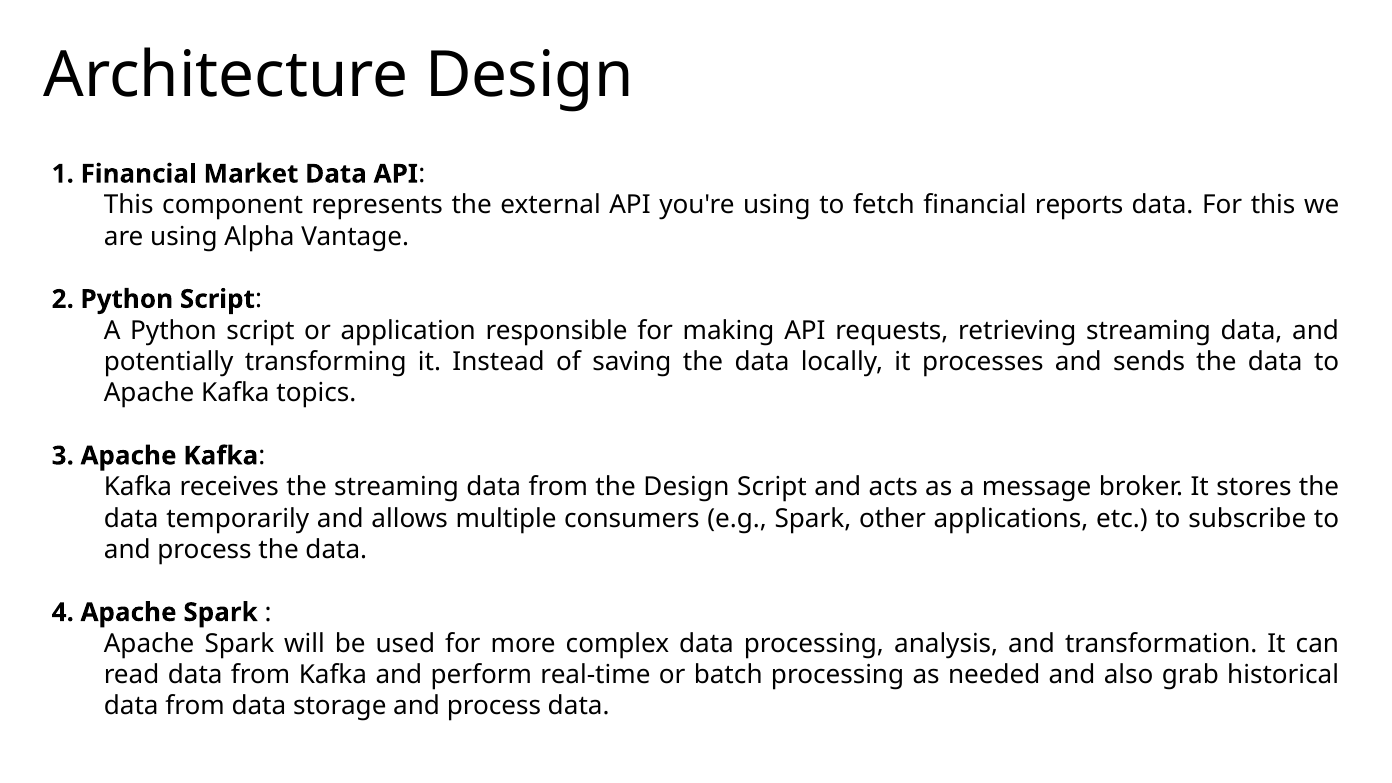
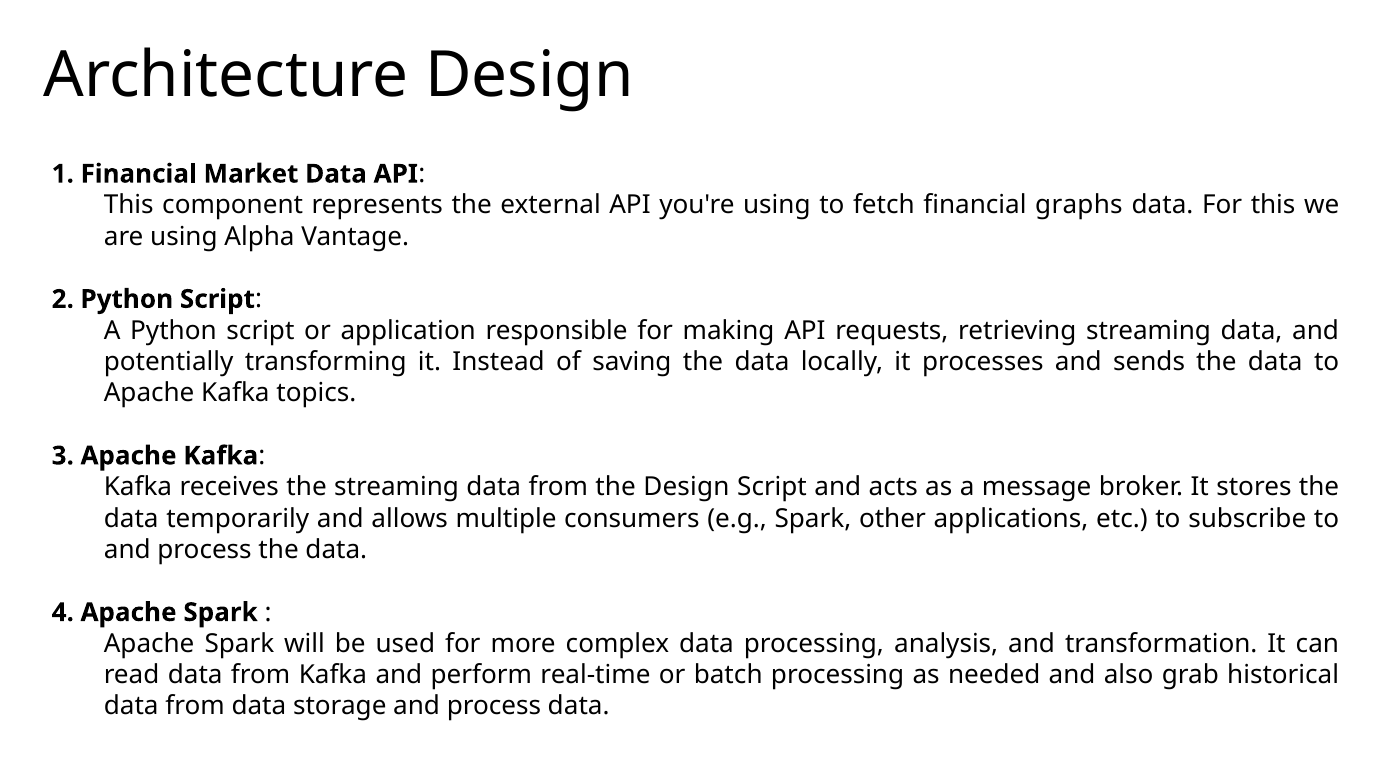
reports: reports -> graphs
